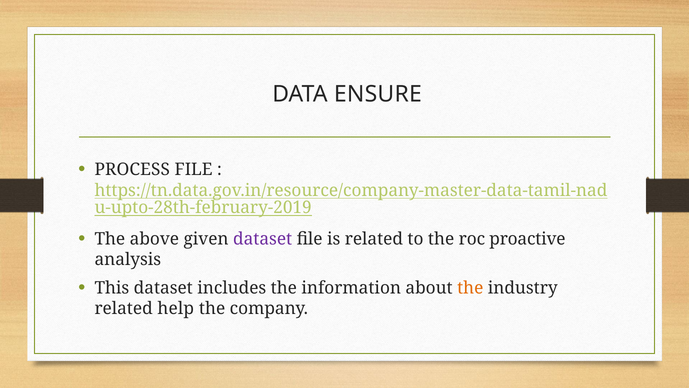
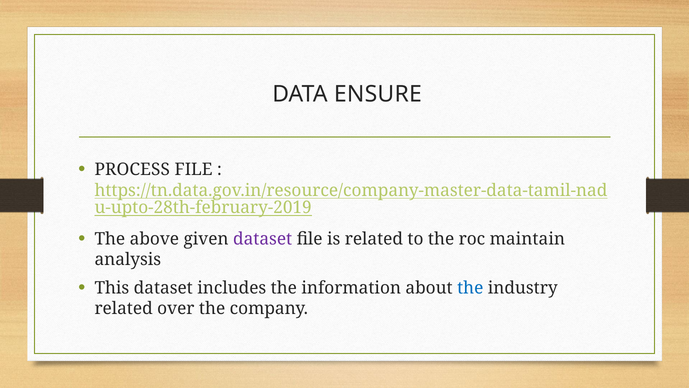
proactive: proactive -> maintain
the at (470, 288) colour: orange -> blue
help: help -> over
